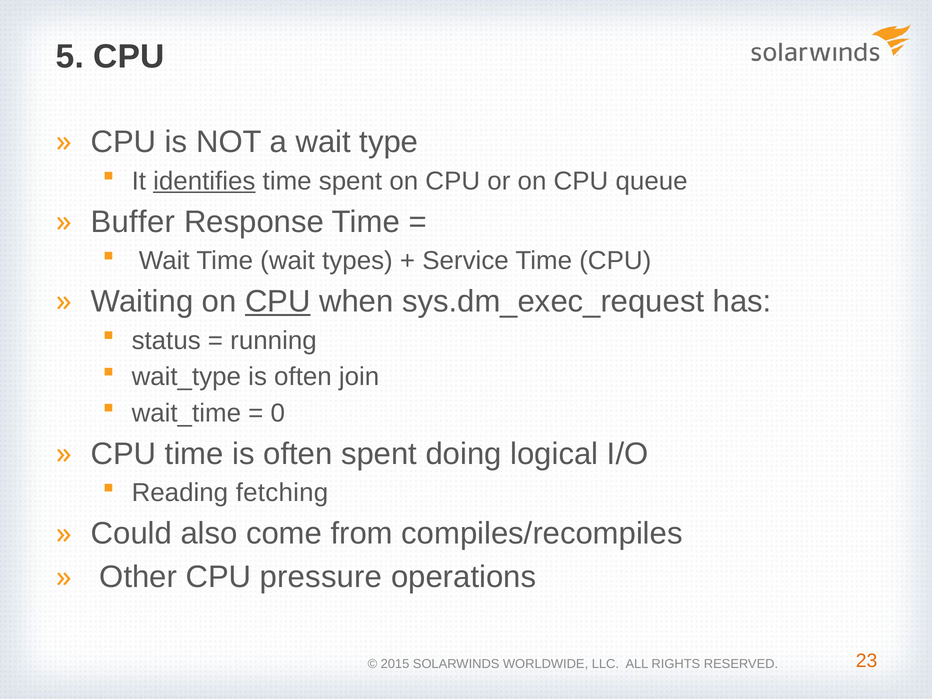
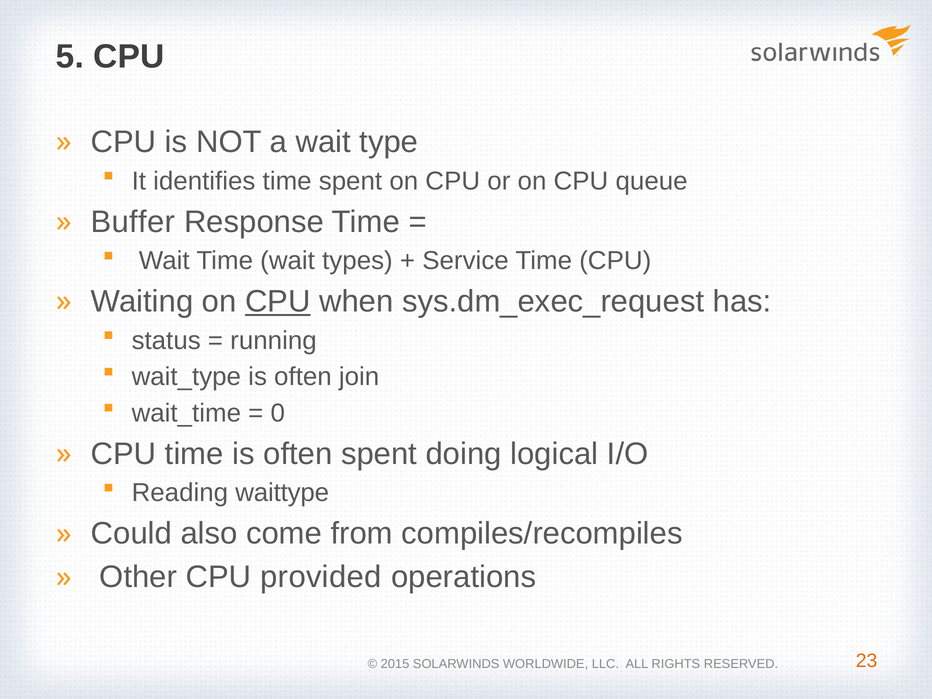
identifies underline: present -> none
fetching: fetching -> waittype
pressure: pressure -> provided
